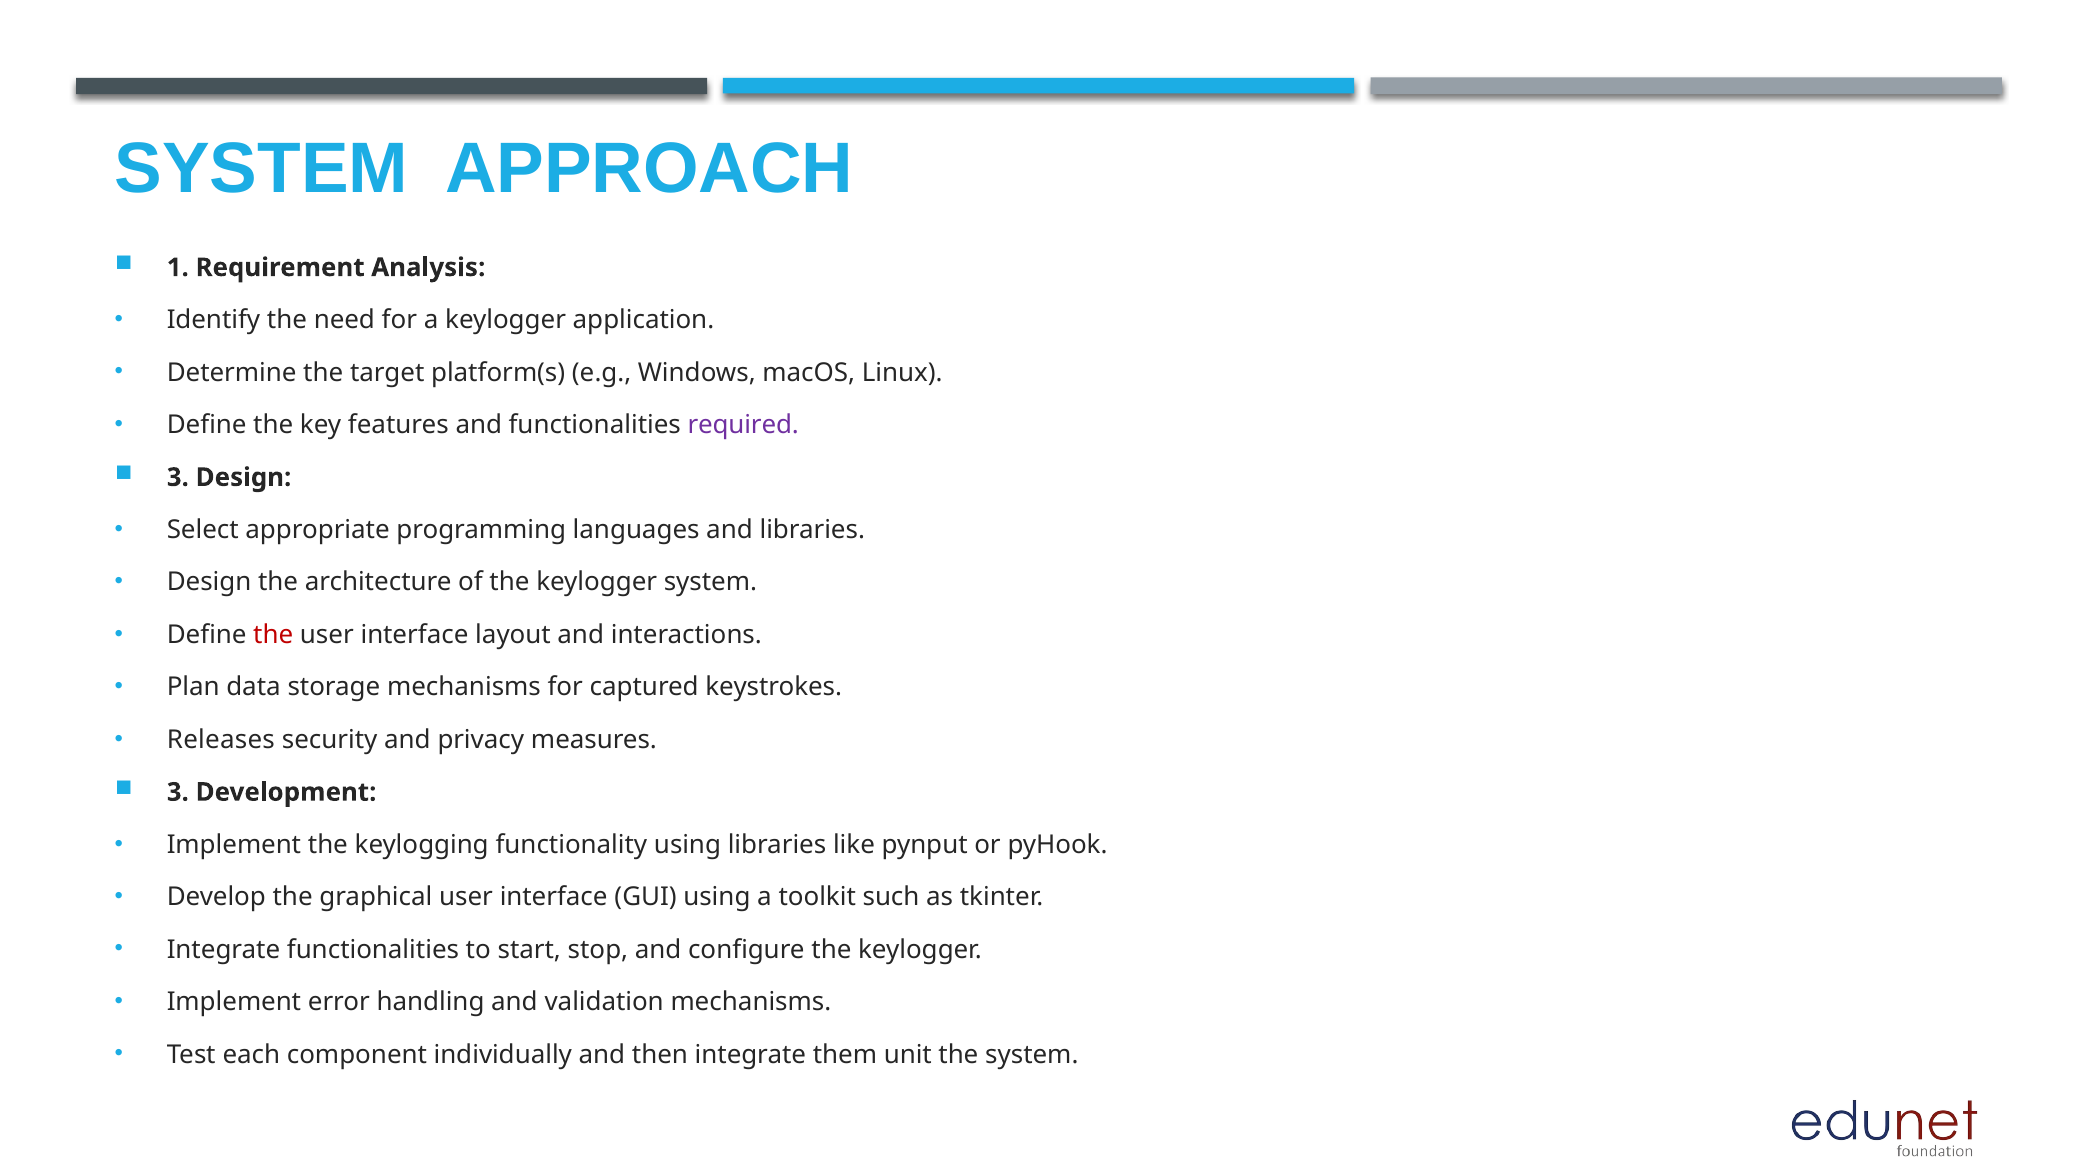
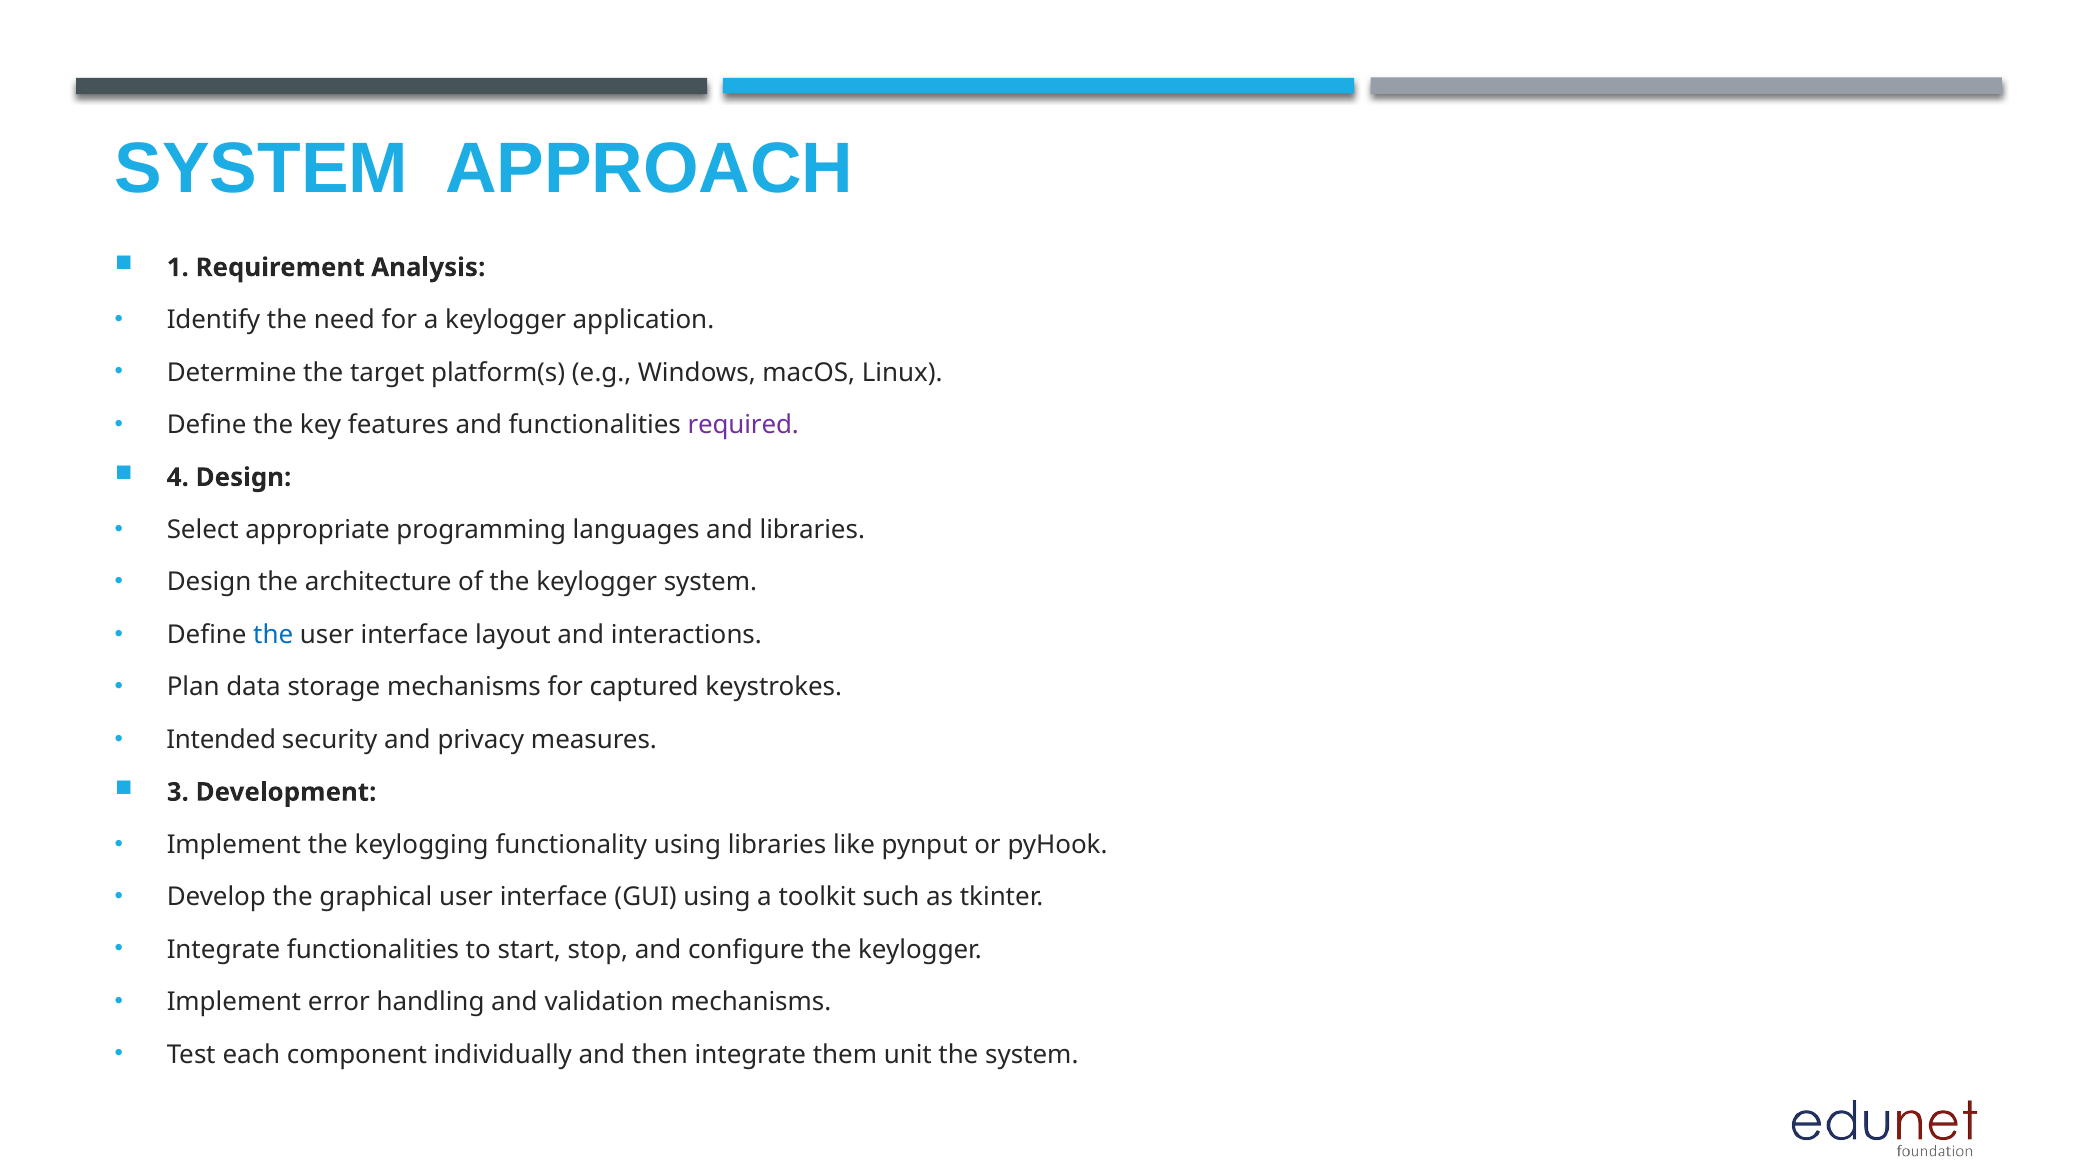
3 at (178, 477): 3 -> 4
the at (273, 635) colour: red -> blue
Releases: Releases -> Intended
